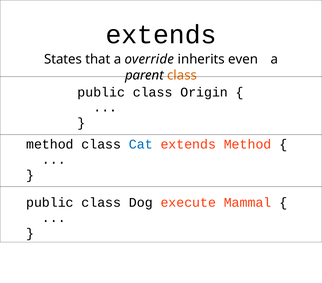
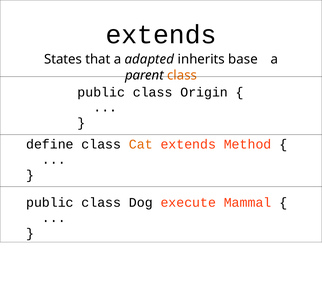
override: override -> adapted
even: even -> base
method at (50, 144): method -> define
Cat colour: blue -> orange
